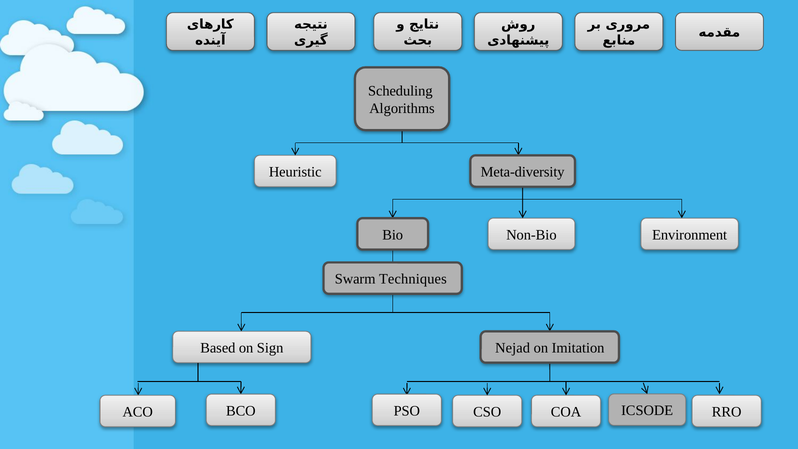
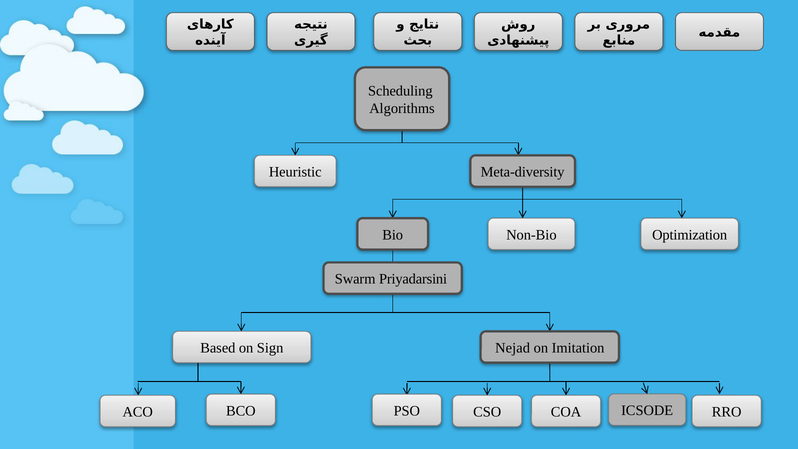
Environment: Environment -> Optimization
Techniques: Techniques -> Priyadarsini
